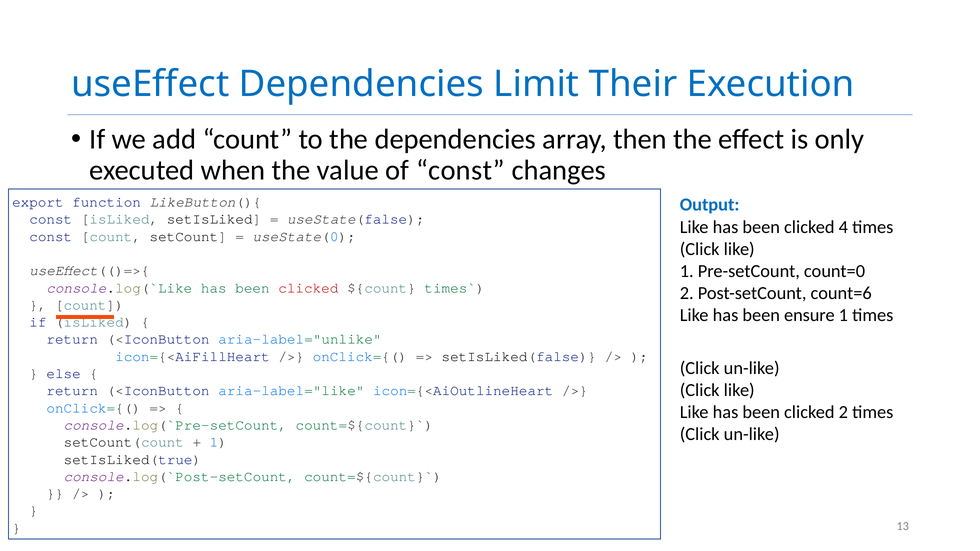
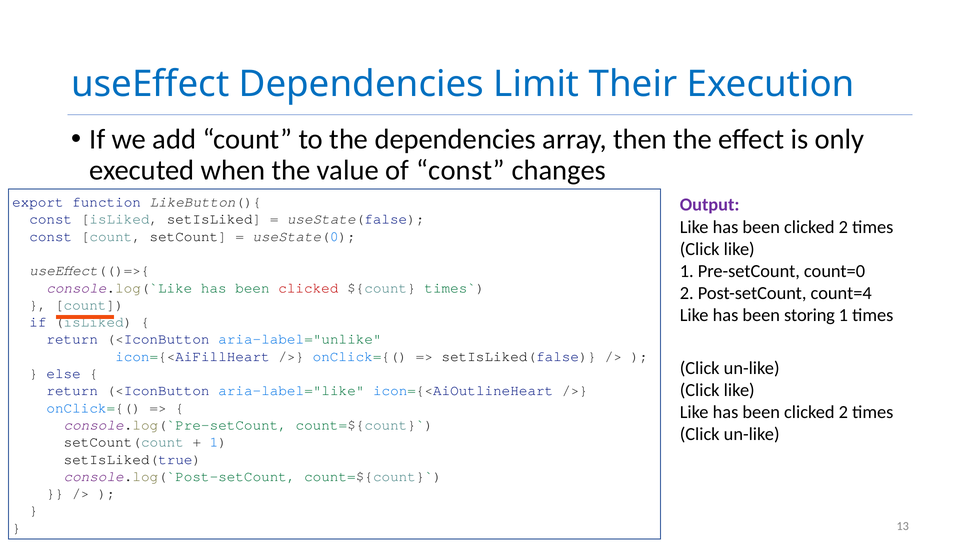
Output colour: blue -> purple
4 at (843, 227): 4 -> 2
count=6: count=6 -> count=4
ensure: ensure -> storing
